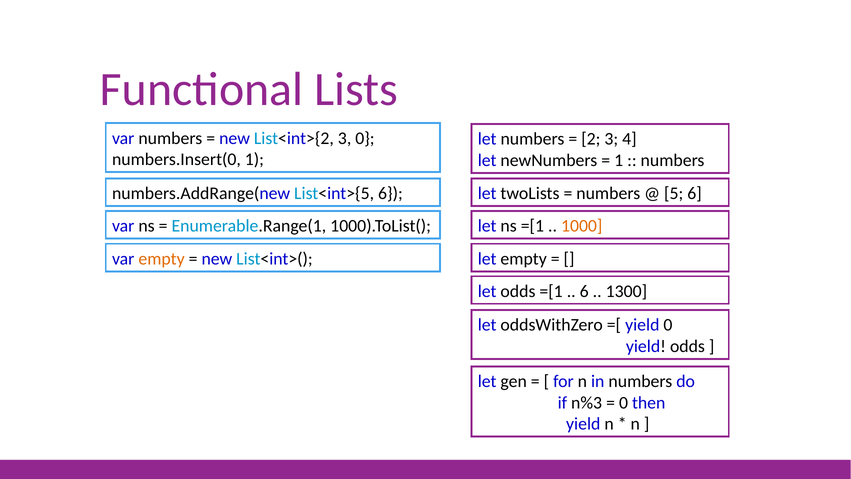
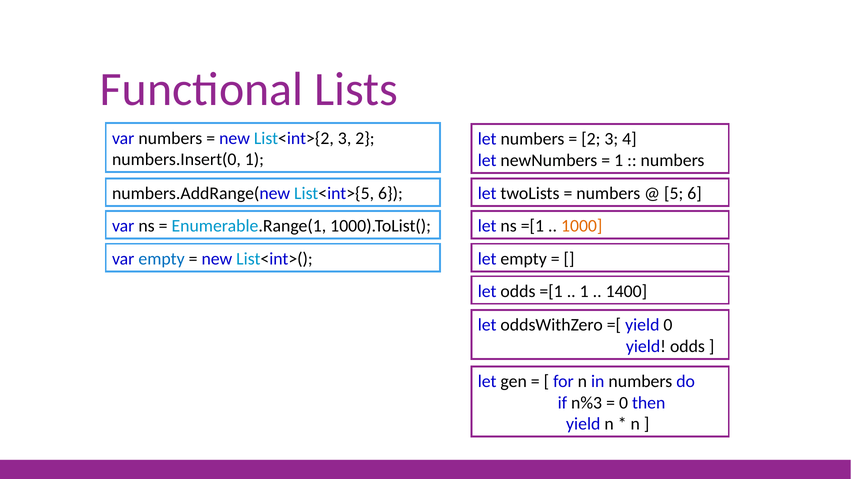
3 0: 0 -> 2
empty at (162, 259) colour: orange -> blue
6 at (584, 291): 6 -> 1
1300: 1300 -> 1400
